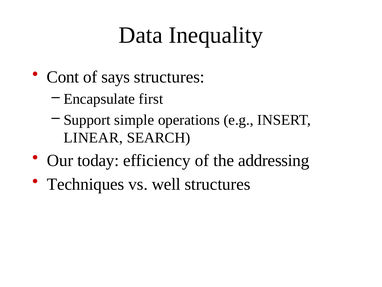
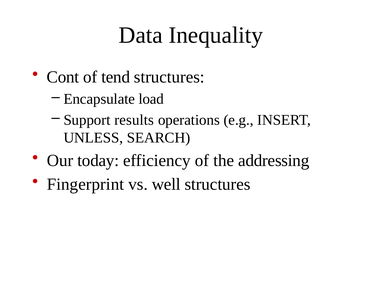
says: says -> tend
first: first -> load
simple: simple -> results
LINEAR: LINEAR -> UNLESS
Techniques: Techniques -> Fingerprint
